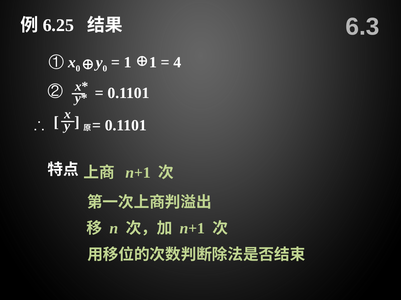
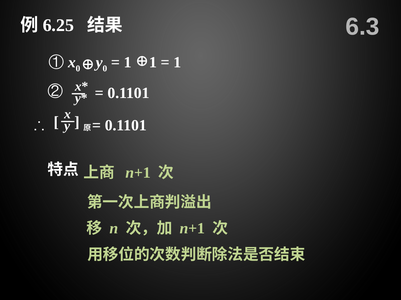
4 at (177, 63): 4 -> 1
